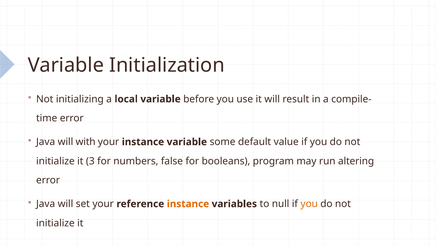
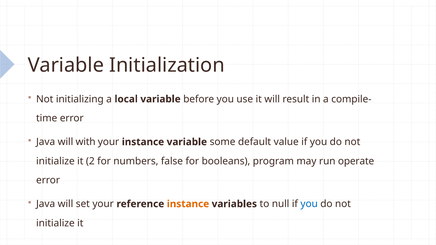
3: 3 -> 2
altering: altering -> operate
you at (309, 204) colour: orange -> blue
